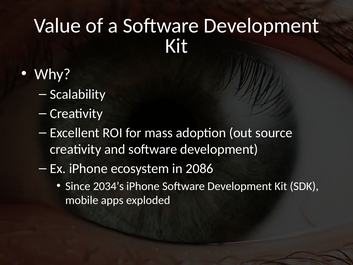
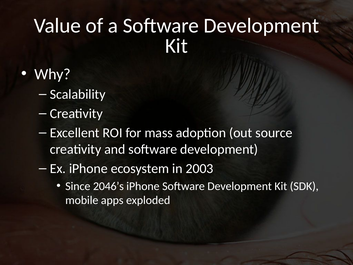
2086: 2086 -> 2003
2034’s: 2034’s -> 2046’s
